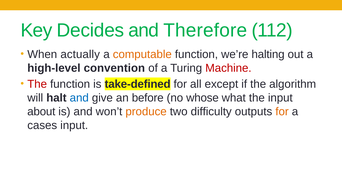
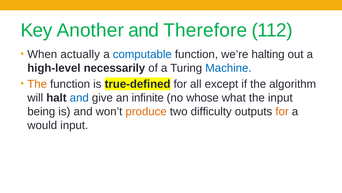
Decides: Decides -> Another
computable colour: orange -> blue
convention: convention -> necessarily
Machine colour: red -> blue
The at (37, 84) colour: red -> orange
take-defined: take-defined -> true-defined
before: before -> infinite
about: about -> being
cases: cases -> would
